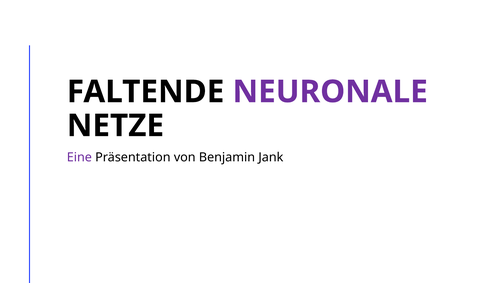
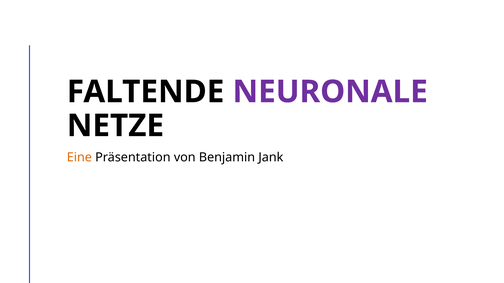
Eine colour: purple -> orange
